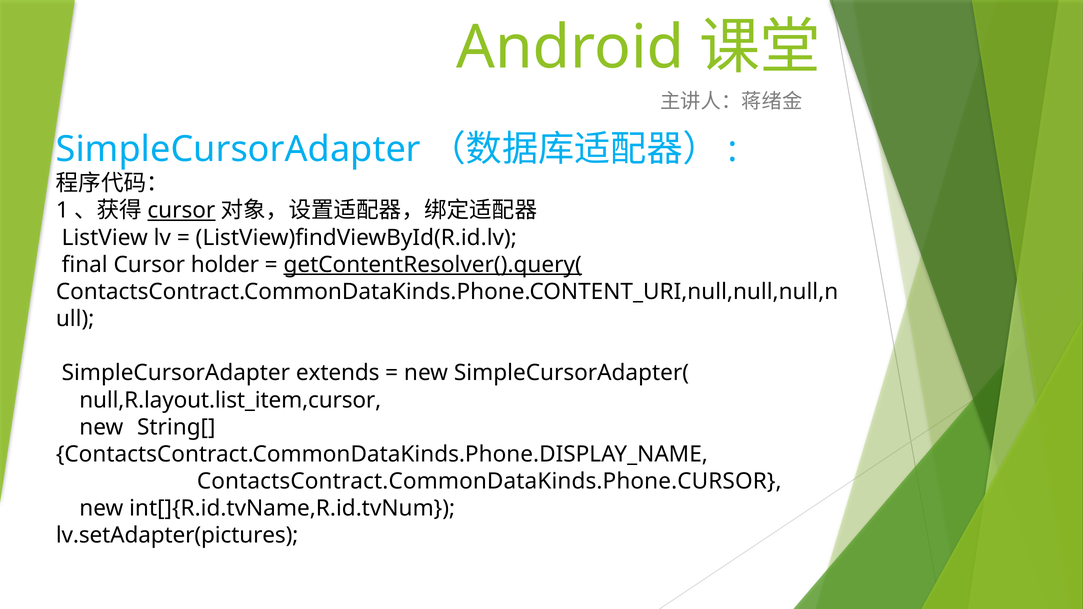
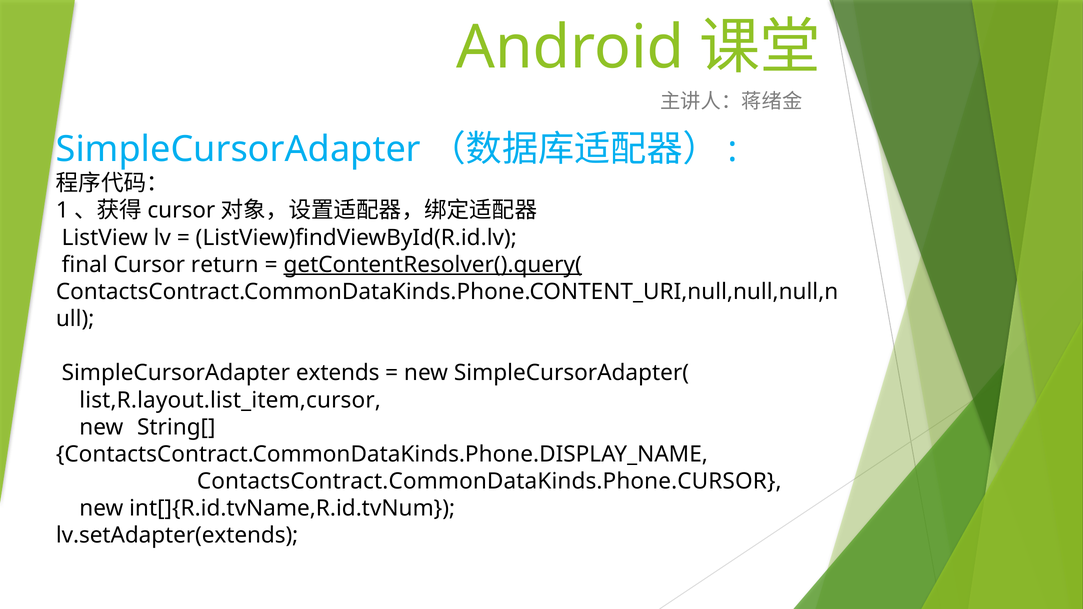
cursor at (181, 211) underline: present -> none
holder: holder -> return
null,R.layout.list_item,cursor: null,R.layout.list_item,cursor -> list,R.layout.list_item,cursor
lv.setAdapter(pictures: lv.setAdapter(pictures -> lv.setAdapter(extends
